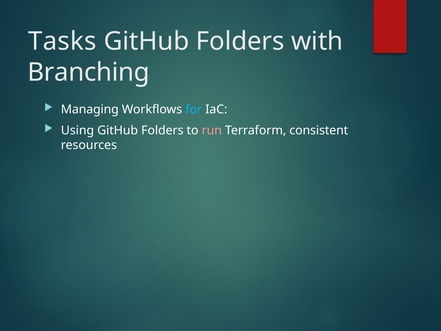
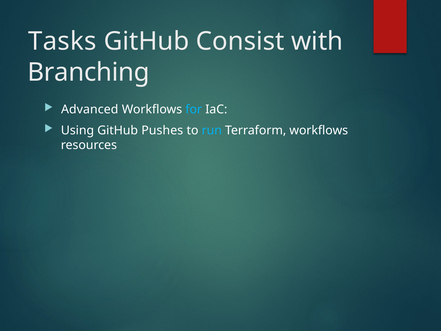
Folders at (240, 41): Folders -> Consist
Managing: Managing -> Advanced
Folders at (162, 130): Folders -> Pushes
run colour: pink -> light blue
Terraform consistent: consistent -> workflows
